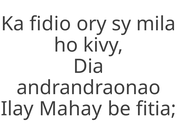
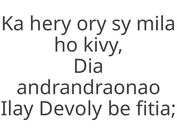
fidio: fidio -> hery
Mahay: Mahay -> Devoly
